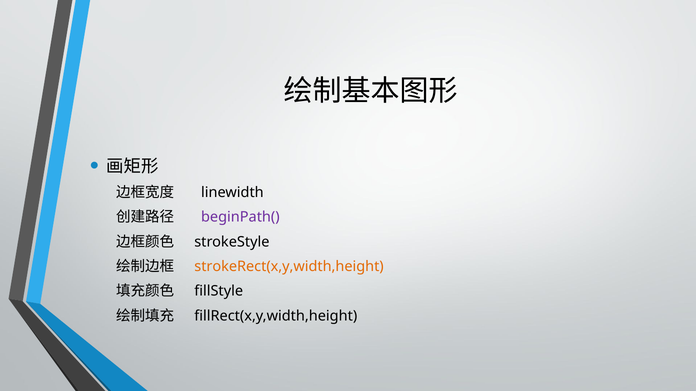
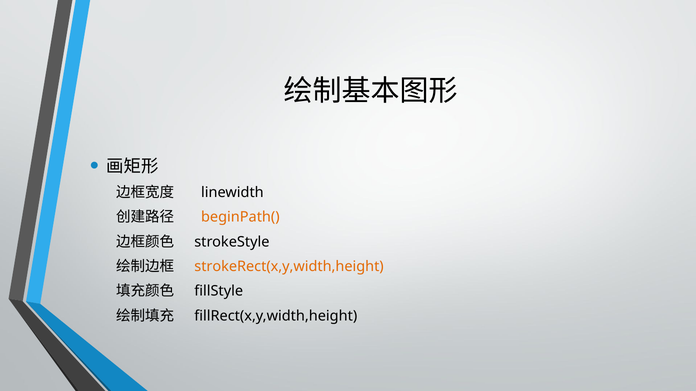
beginPath( colour: purple -> orange
